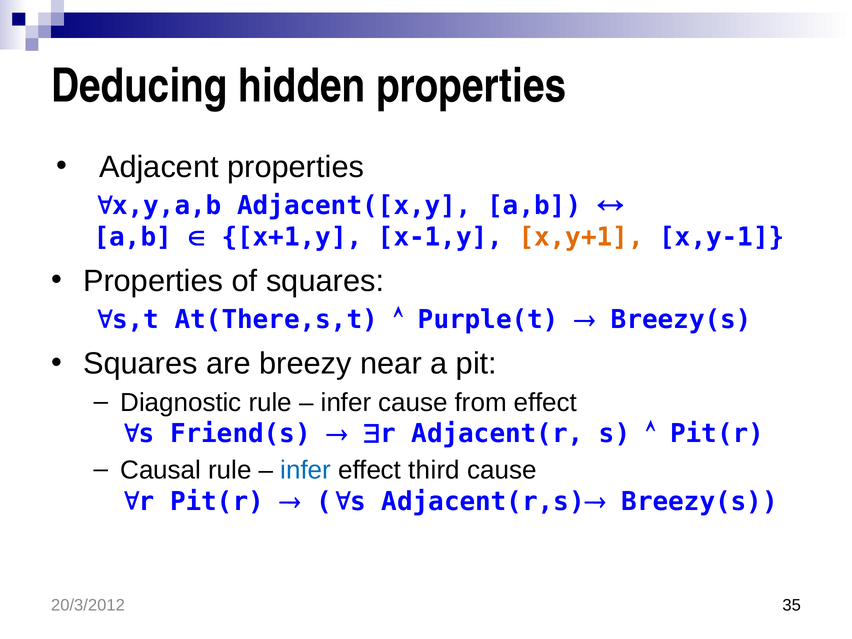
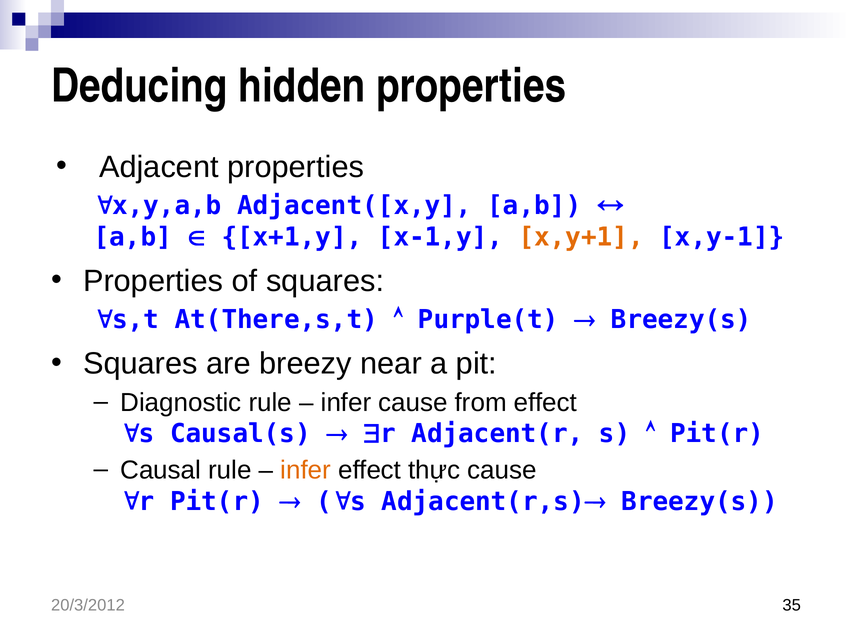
Friend(s: Friend(s -> Causal(s
infer at (306, 470) colour: blue -> orange
third: third -> thực
